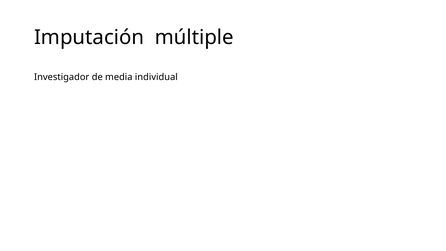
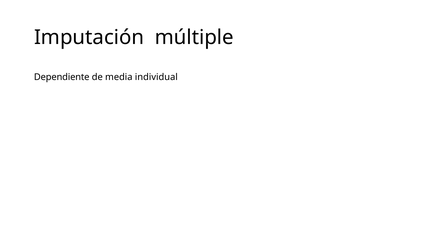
Investigador: Investigador -> Dependiente
